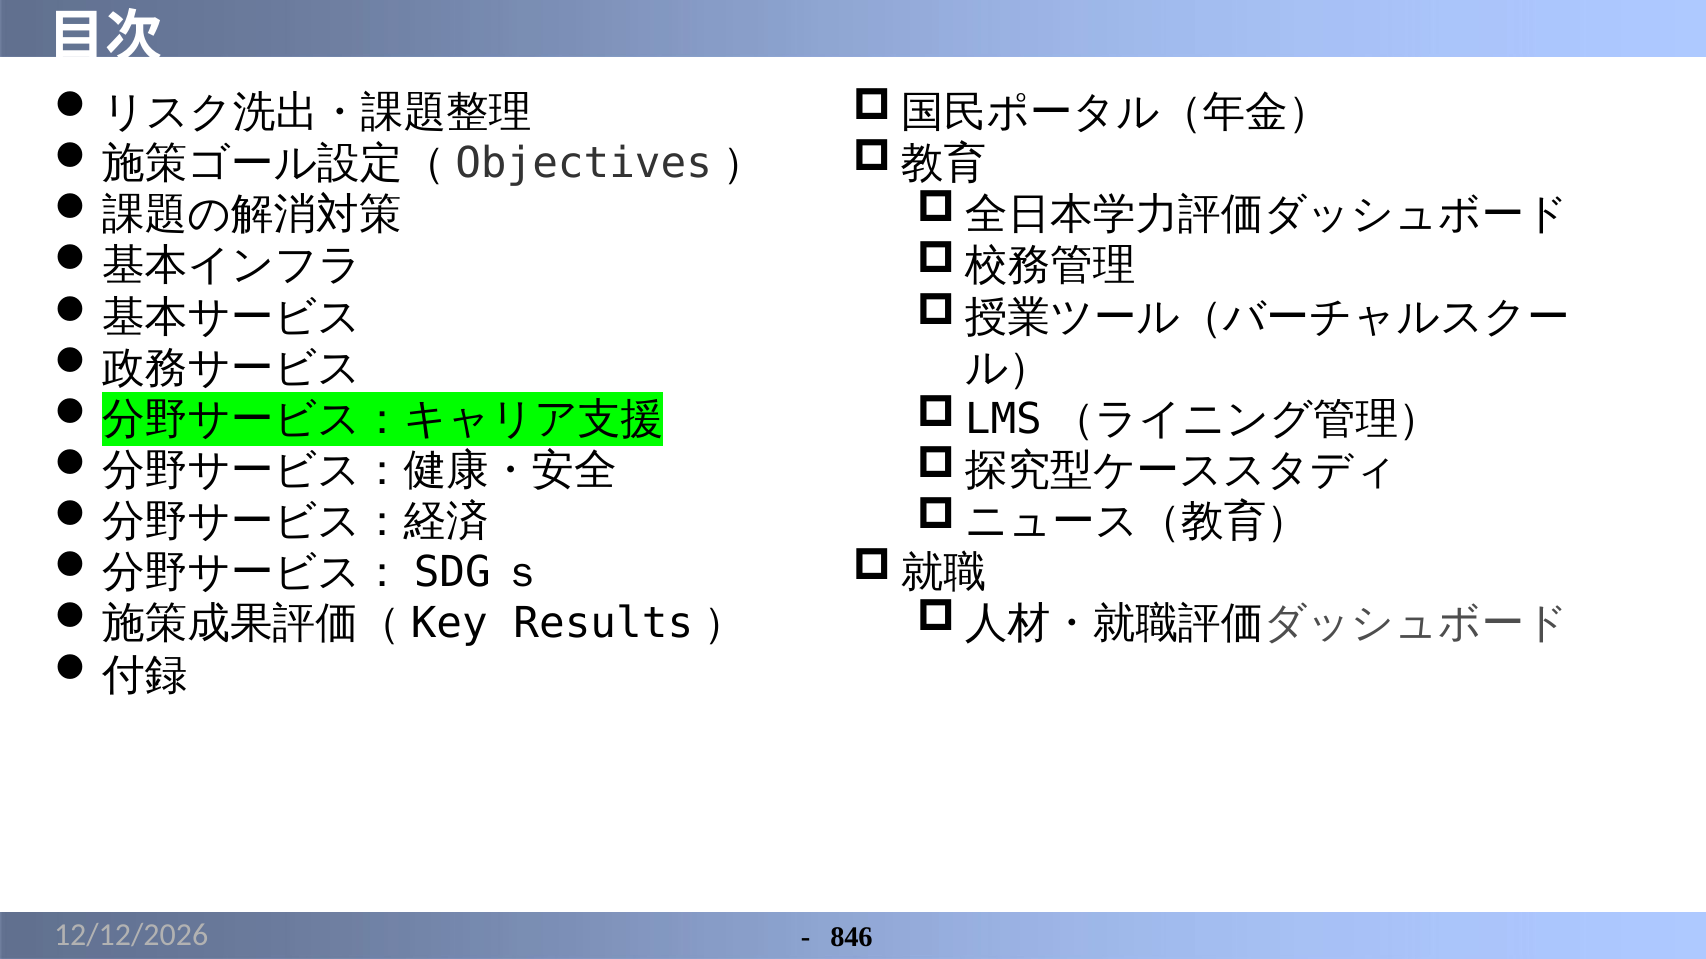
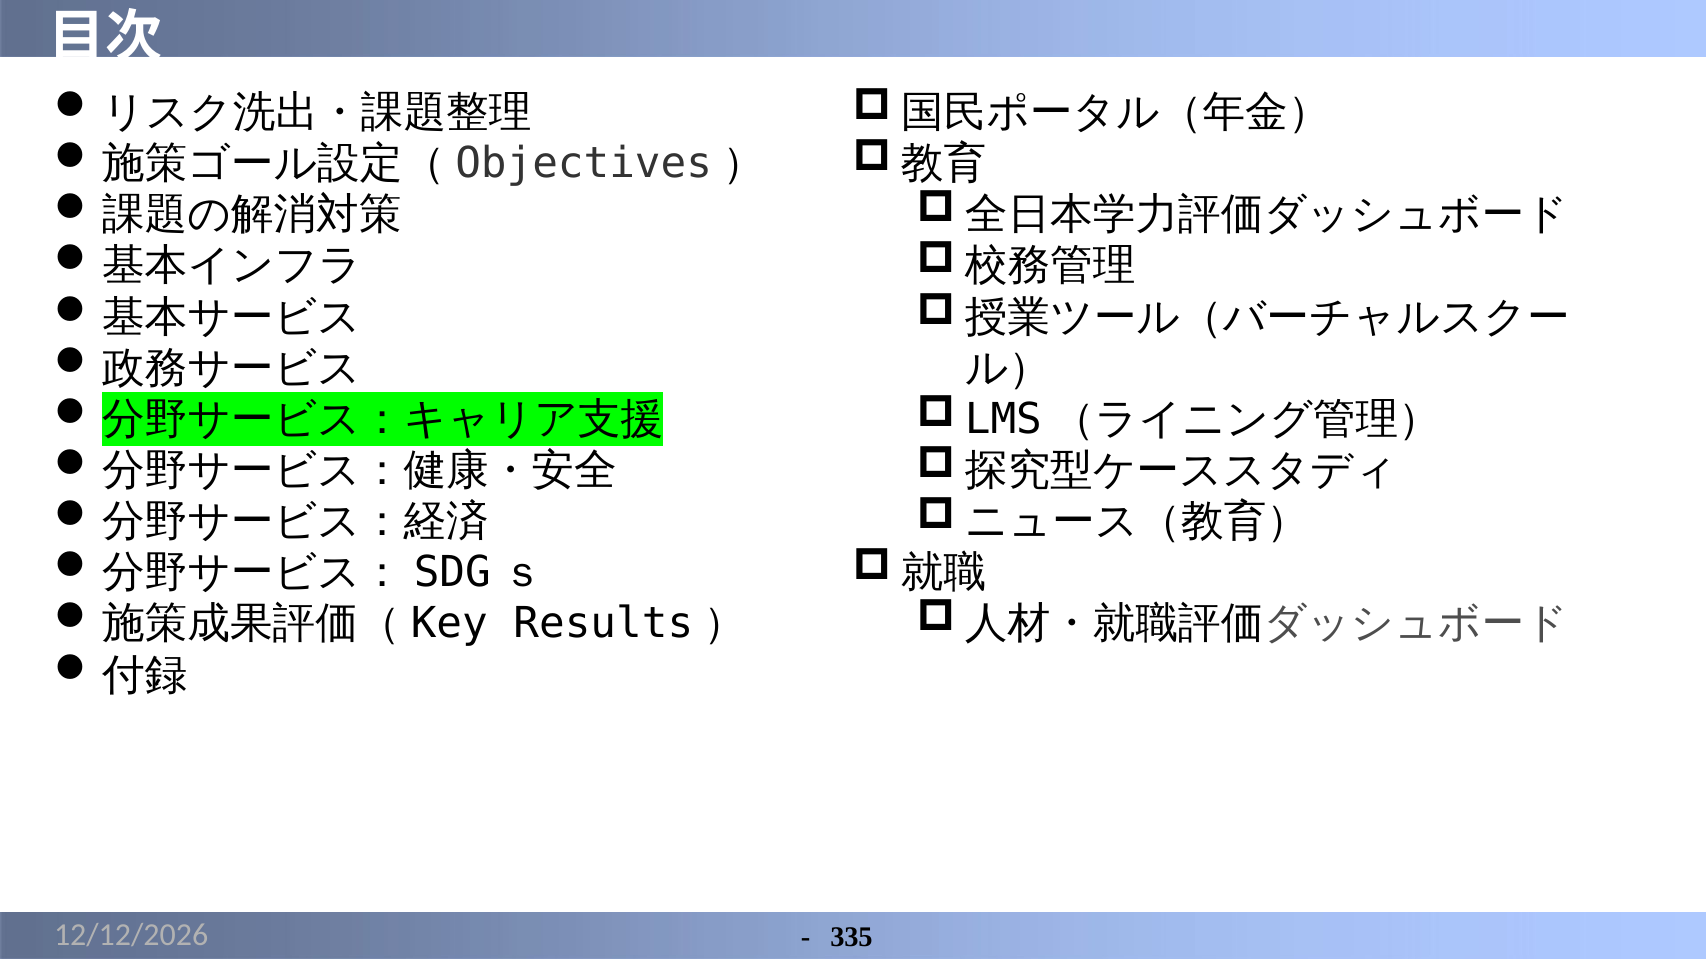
846: 846 -> 335
